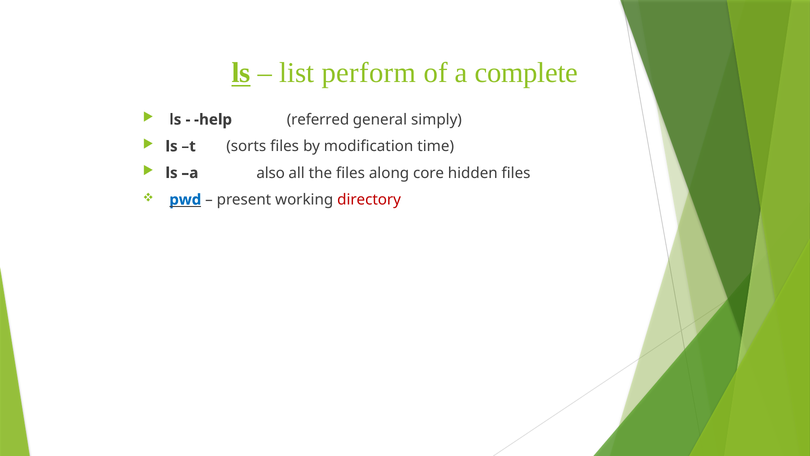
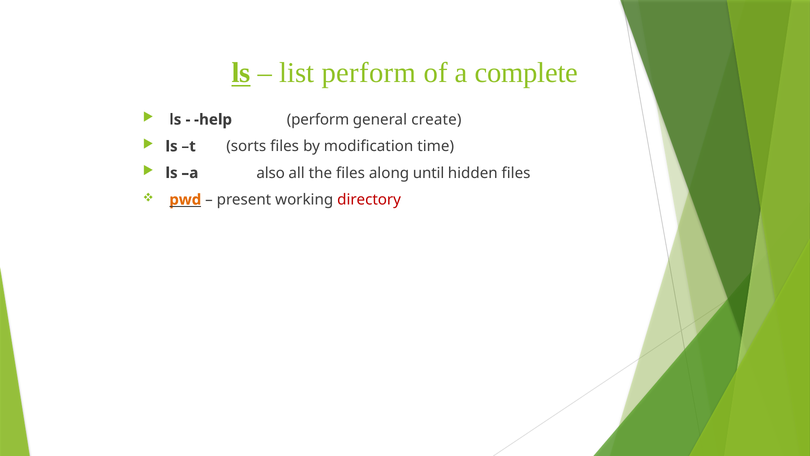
help referred: referred -> perform
simply: simply -> create
core: core -> until
pwd colour: blue -> orange
